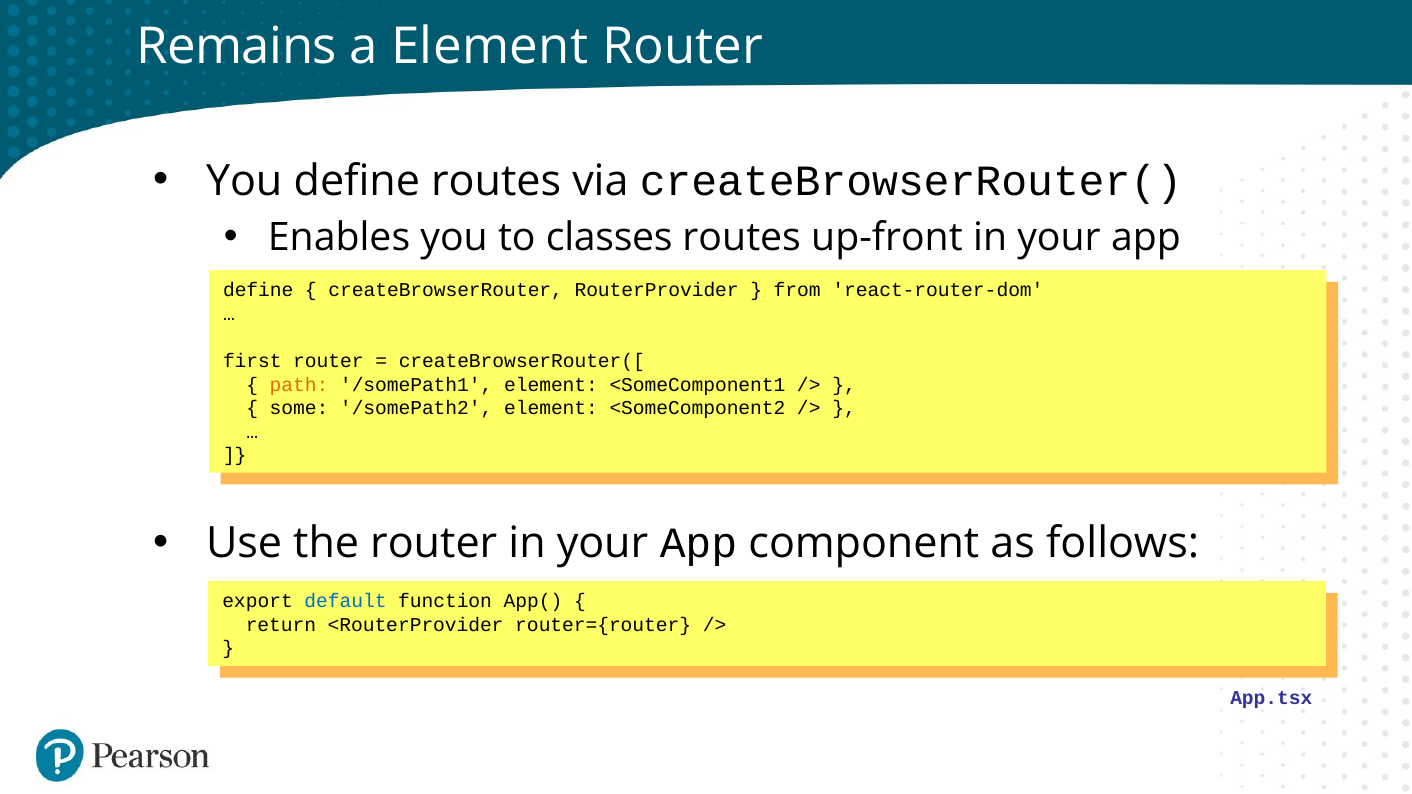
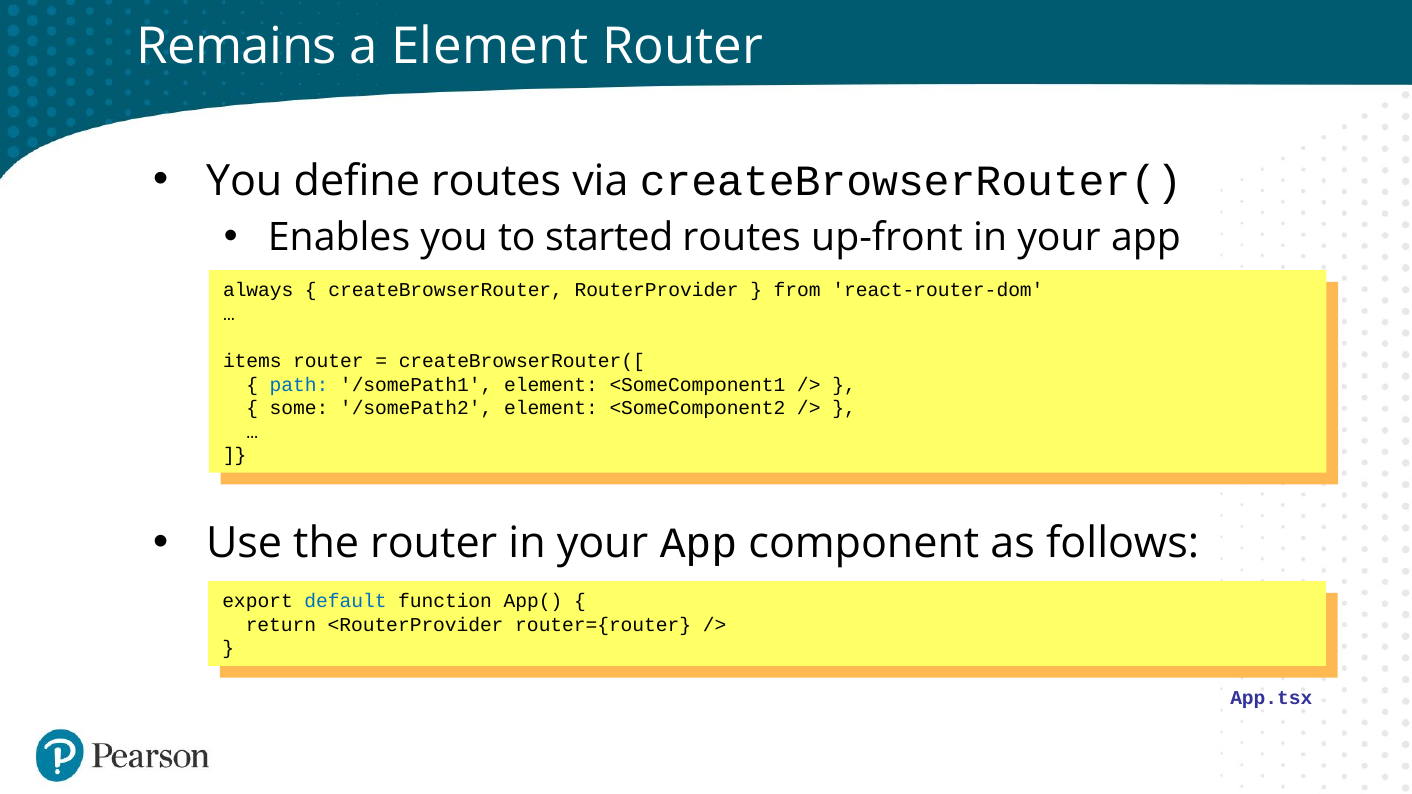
classes: classes -> started
define at (258, 290): define -> always
first: first -> items
path at (299, 385) colour: orange -> blue
